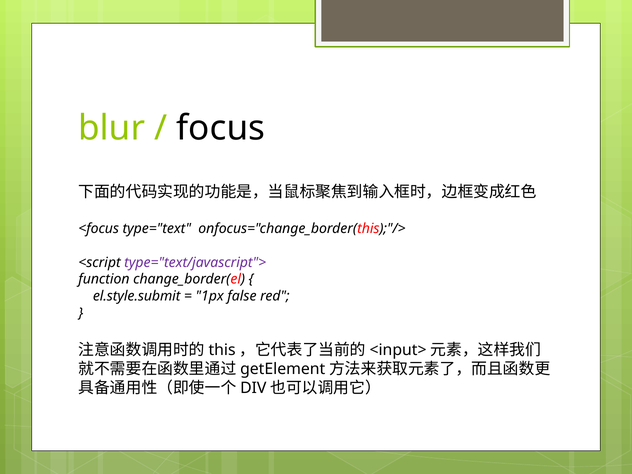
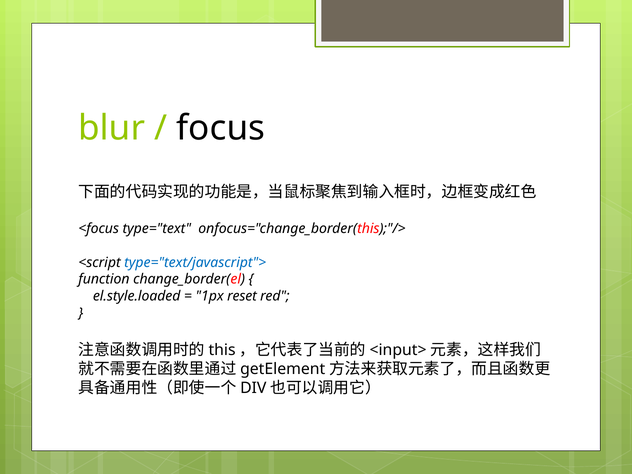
type="text/javascript"> colour: purple -> blue
el.style.submit: el.style.submit -> el.style.loaded
false: false -> reset
